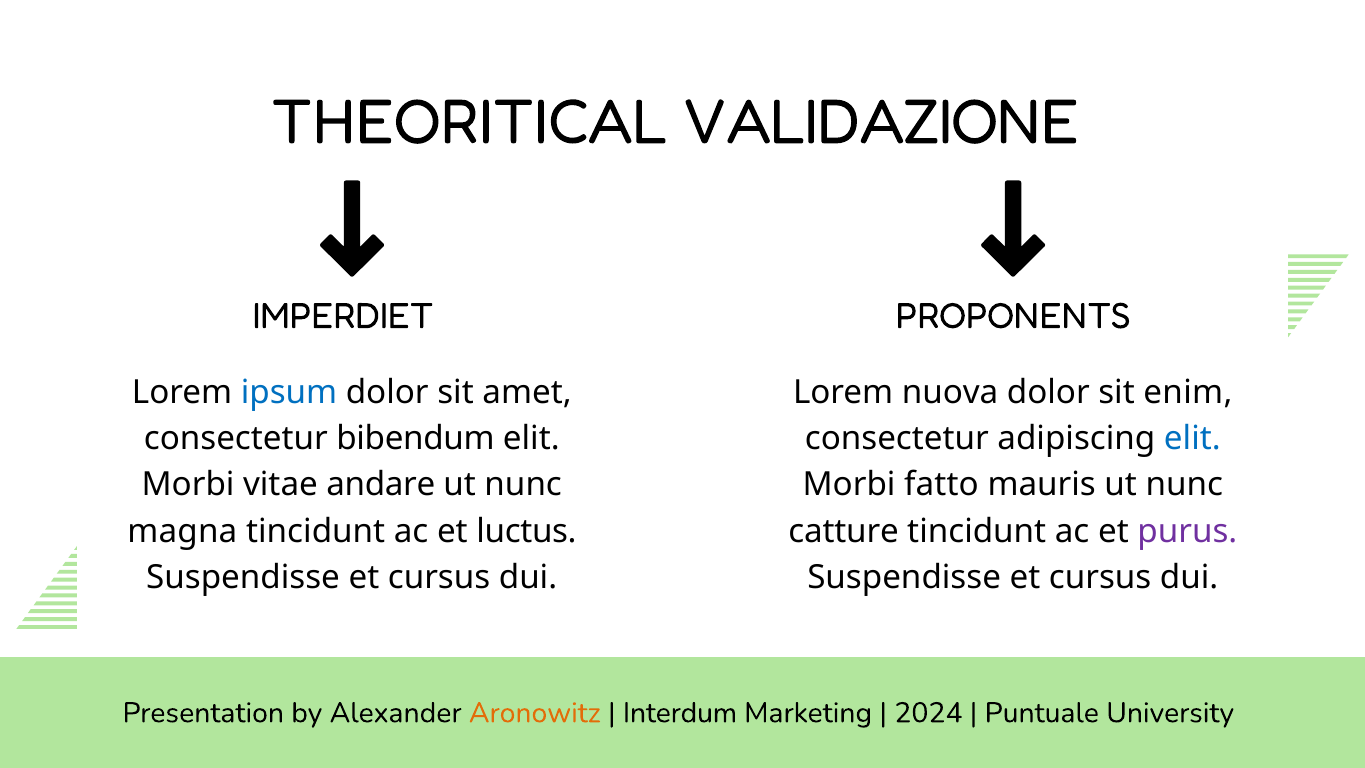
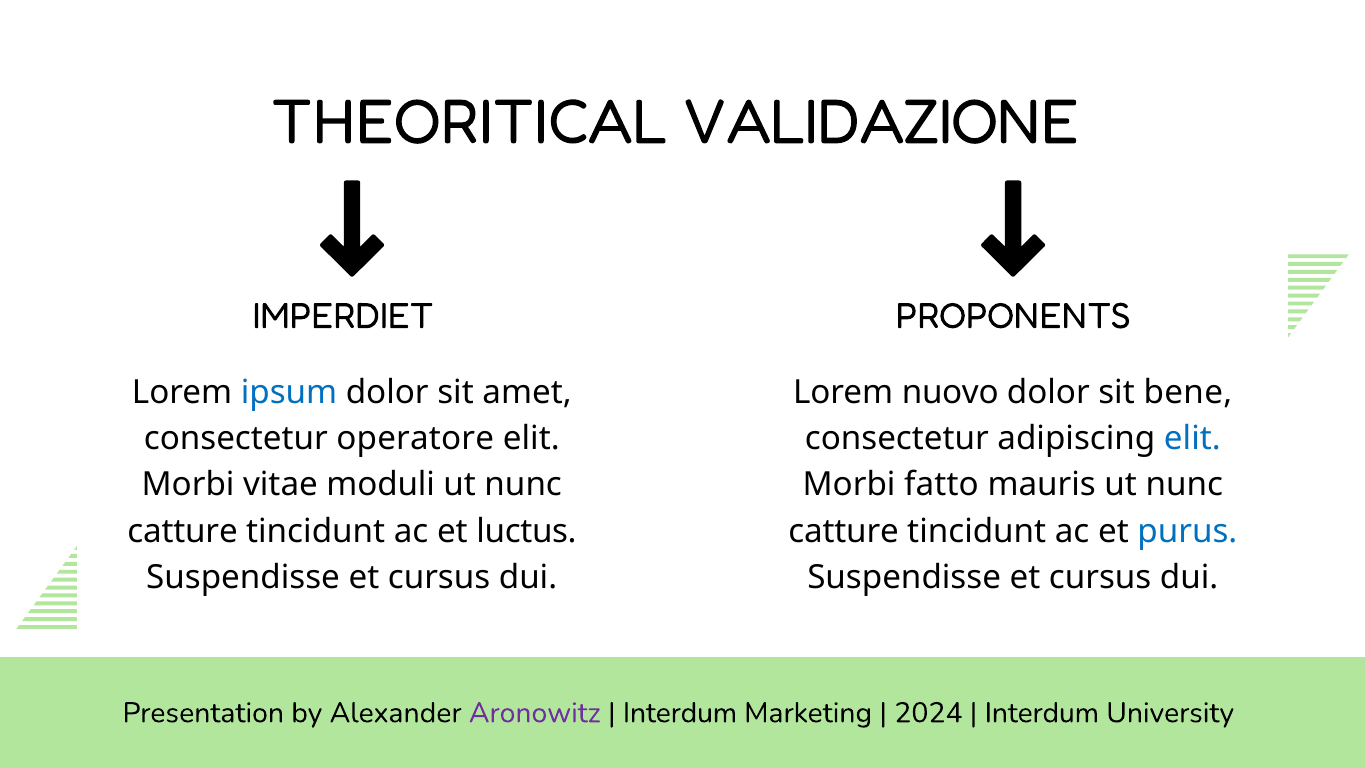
nuova: nuova -> nuovo
enim: enim -> bene
bibendum: bibendum -> operatore
andare: andare -> moduli
magna at (182, 531): magna -> catture
purus colour: purple -> blue
Aronowitz colour: orange -> purple
Puntuale at (1042, 713): Puntuale -> Interdum
